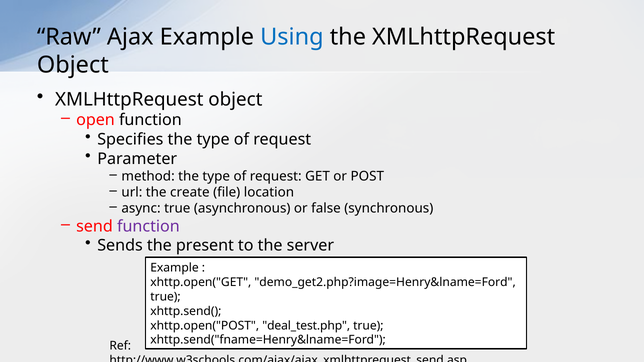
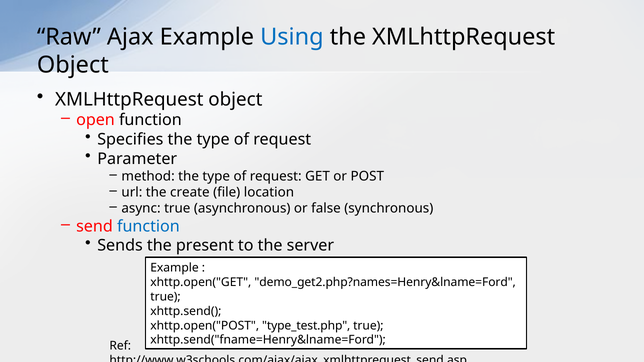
function at (148, 227) colour: purple -> blue
demo_get2.php?image=Henry&lname=Ford: demo_get2.php?image=Henry&lname=Ford -> demo_get2.php?names=Henry&lname=Ford
deal_test.php: deal_test.php -> type_test.php
